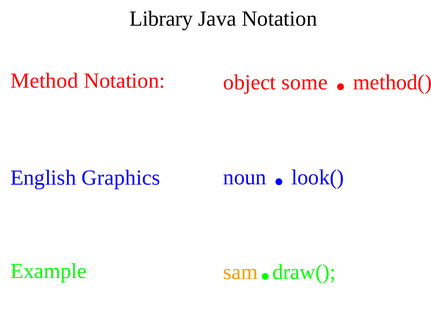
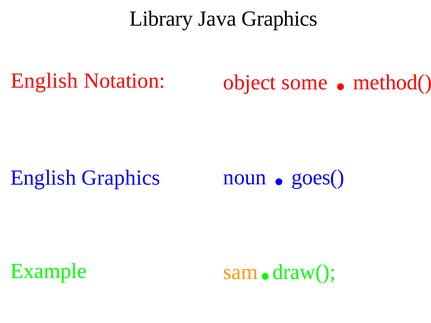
Java Notation: Notation -> Graphics
Method at (44, 81): Method -> English
look(: look( -> goes(
